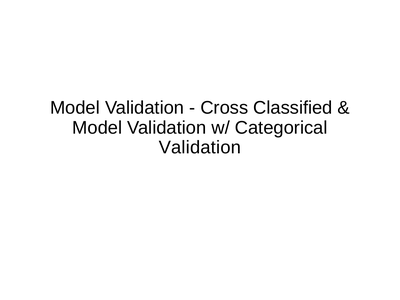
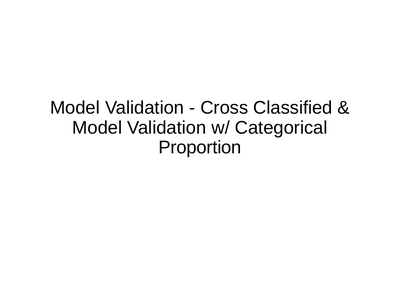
Validation at (200, 148): Validation -> Proportion
